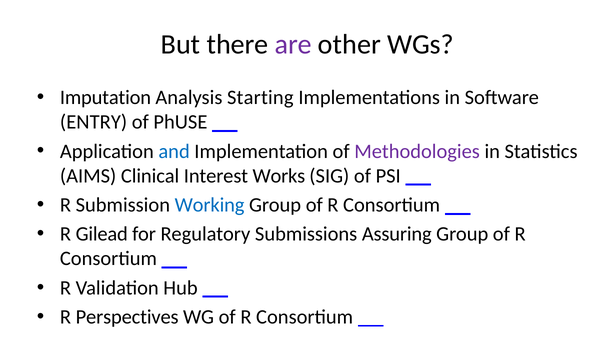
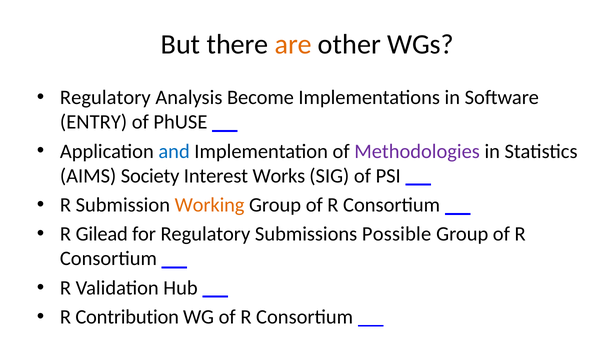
are colour: purple -> orange
Imputation at (105, 98): Imputation -> Regulatory
Starting: Starting -> Become
Clinical: Clinical -> Society
Working colour: blue -> orange
Assuring: Assuring -> Possible
Perspectives: Perspectives -> Contribution
